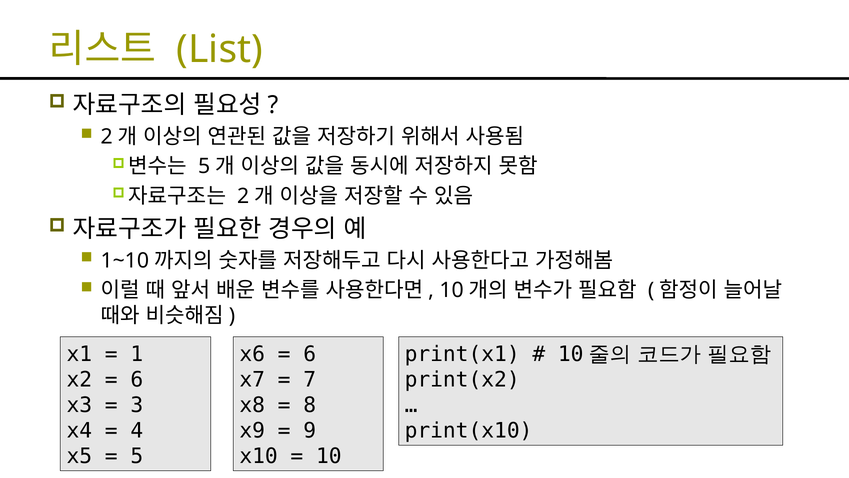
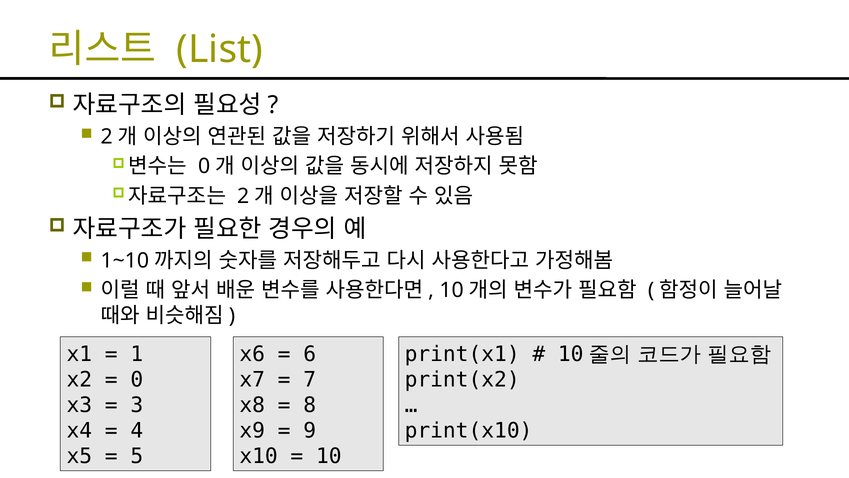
5 at (204, 166): 5 -> 0
6 at (137, 379): 6 -> 0
